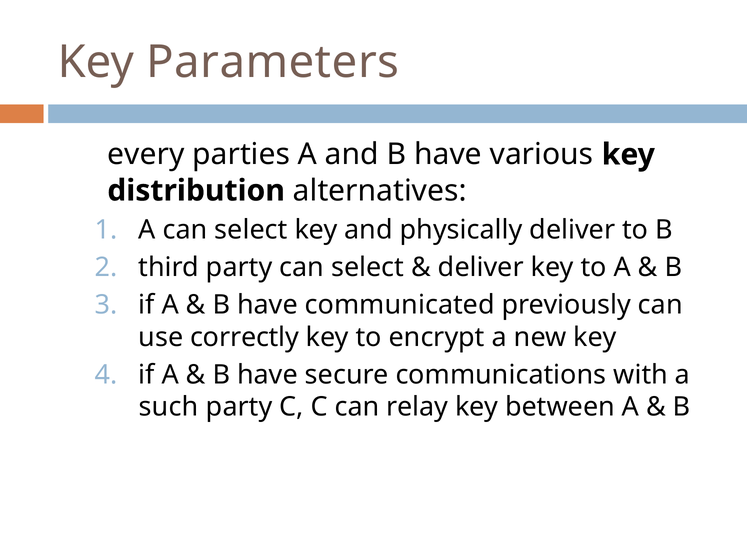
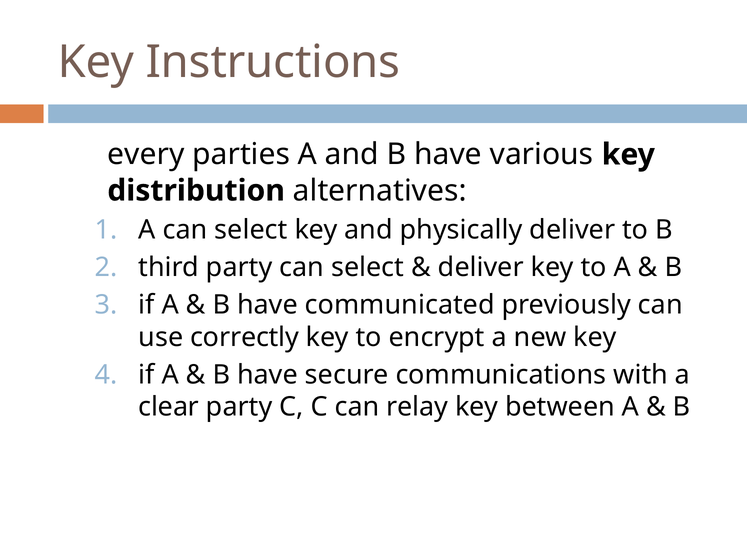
Parameters: Parameters -> Instructions
such: such -> clear
